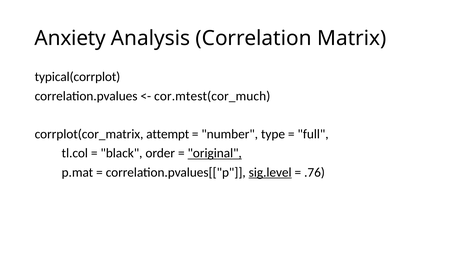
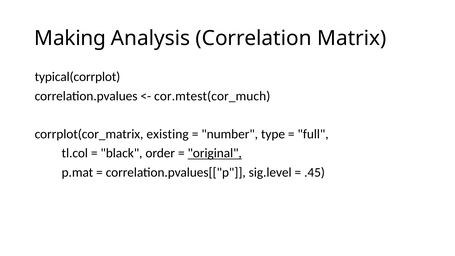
Anxiety: Anxiety -> Making
attempt: attempt -> existing
sig.level underline: present -> none
.76: .76 -> .45
